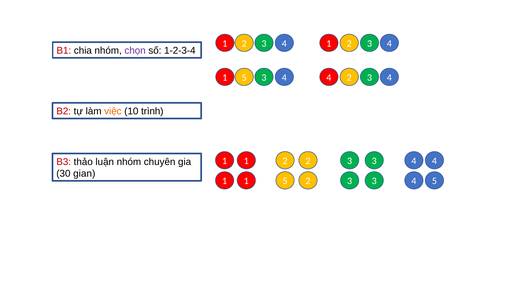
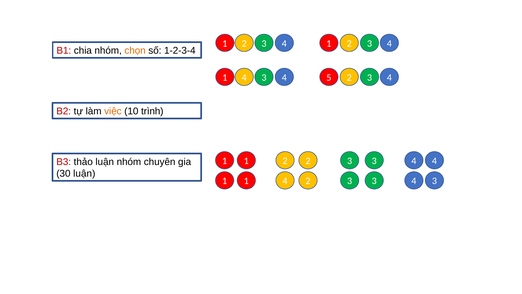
chọn colour: purple -> orange
5 at (244, 77): 5 -> 4
4 4: 4 -> 5
30 gian: gian -> luận
5 at (285, 181): 5 -> 4
3 5: 5 -> 3
